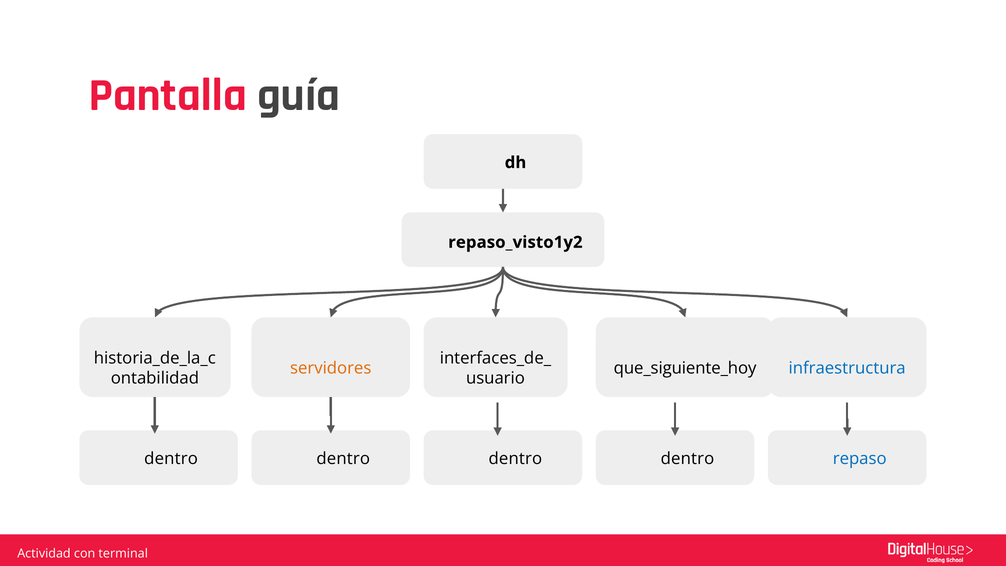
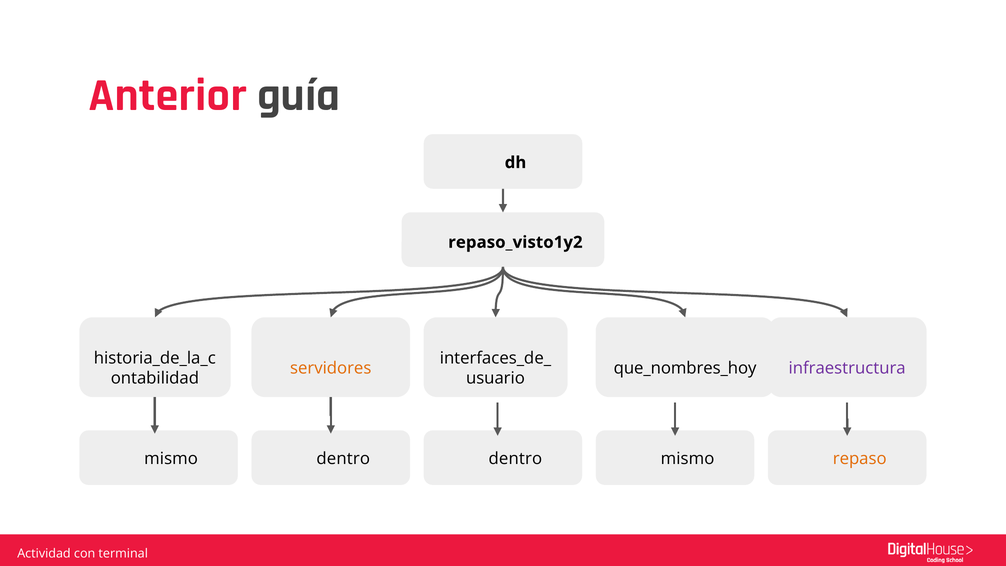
Pantalla: Pantalla -> Anterior
que_siguiente_hoy: que_siguiente_hoy -> que_nombres_hoy
infraestructura colour: blue -> purple
dentro at (171, 459): dentro -> mismo
dentro at (687, 459): dentro -> mismo
repaso colour: blue -> orange
